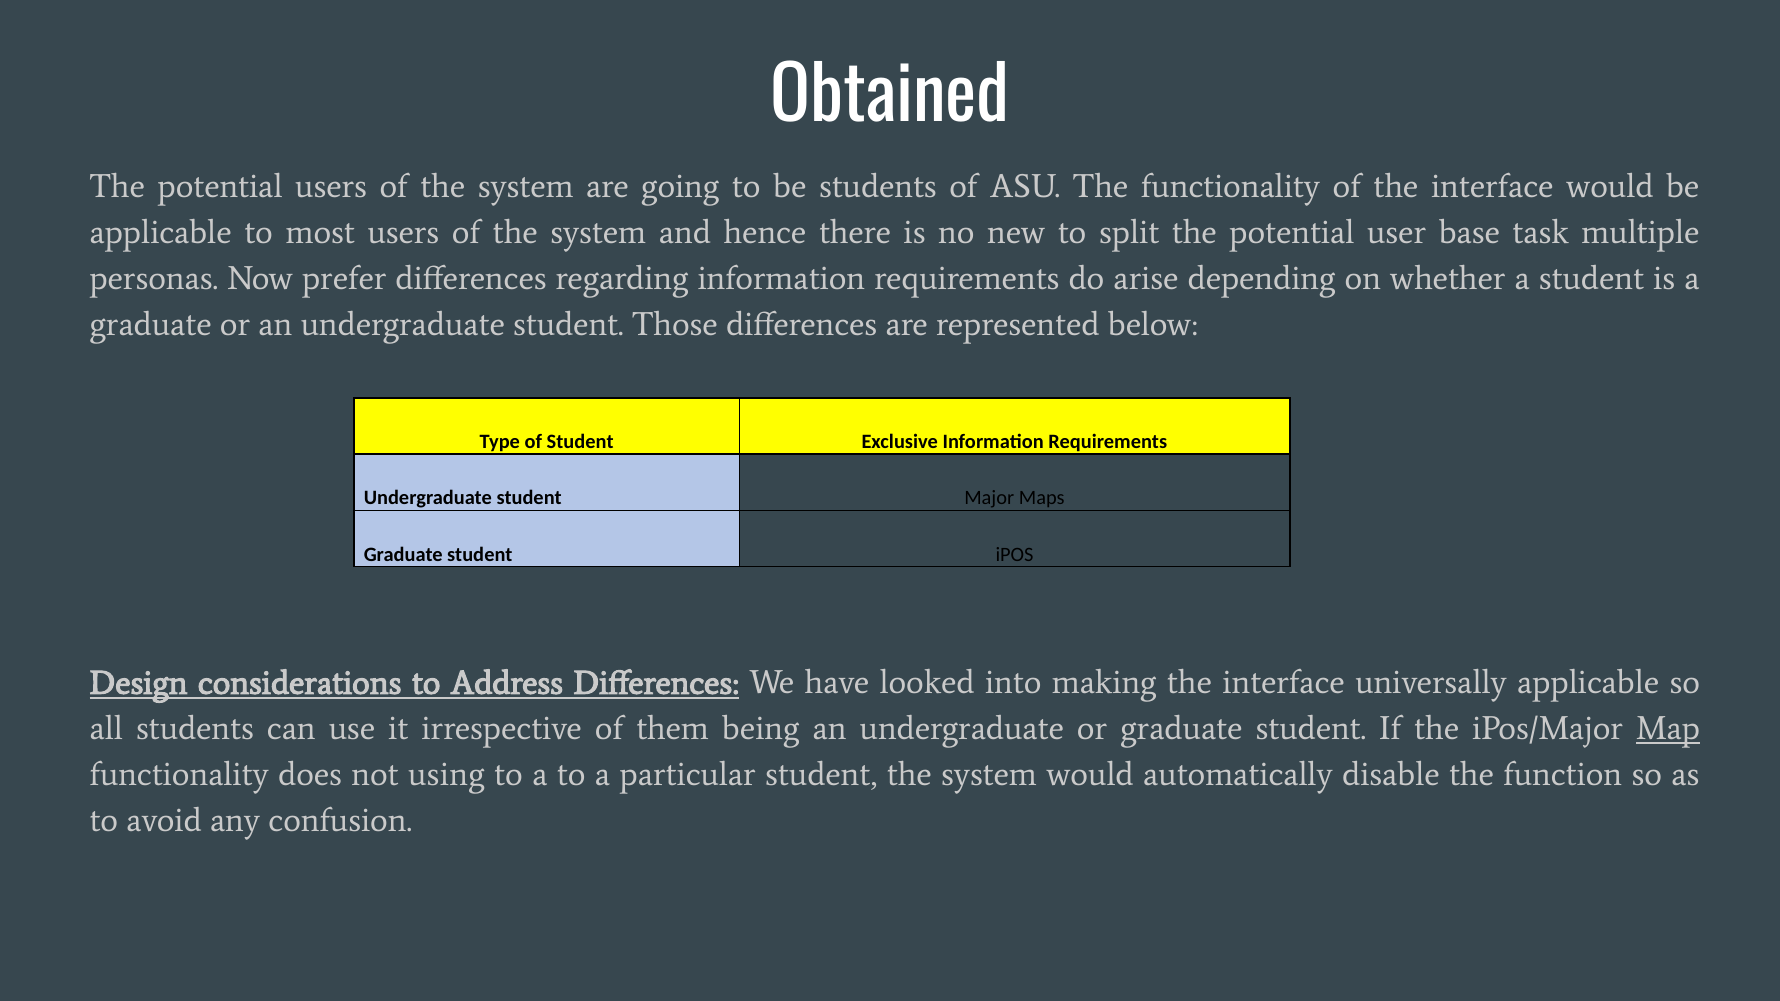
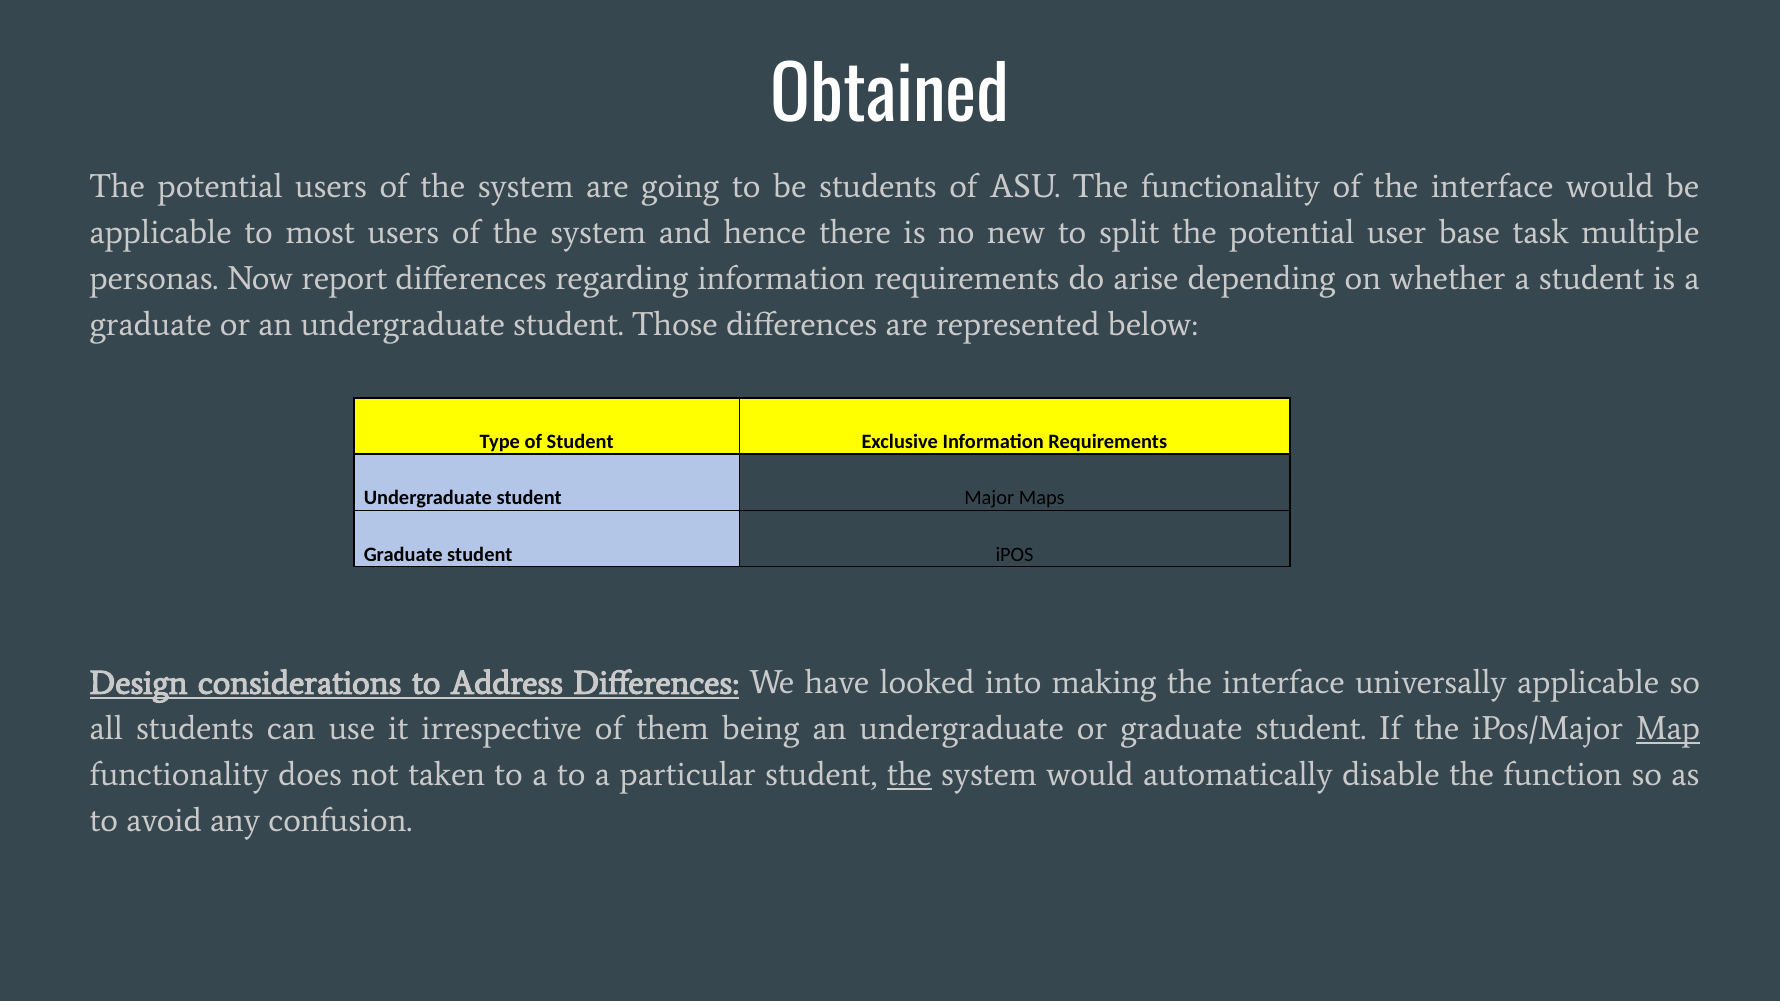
prefer: prefer -> report
using: using -> taken
the at (909, 775) underline: none -> present
